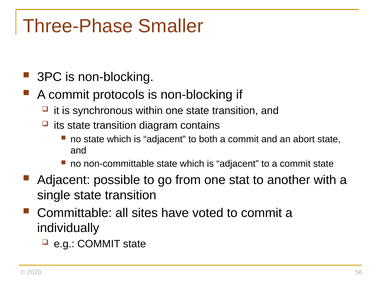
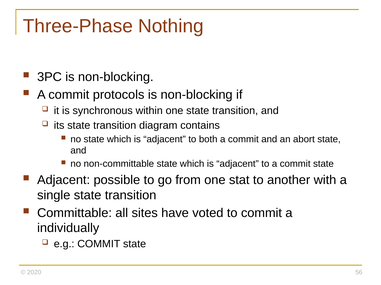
Smaller: Smaller -> Nothing
